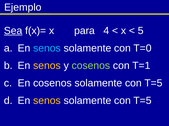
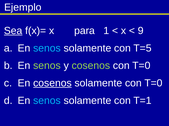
4: 4 -> 1
5: 5 -> 9
T=0: T=0 -> T=5
senos at (47, 66) colour: yellow -> light green
T=1 at (141, 66): T=1 -> T=0
cosenos at (52, 84) underline: none -> present
T=5 at (153, 84): T=5 -> T=0
senos at (47, 101) colour: yellow -> light blue
T=5 at (142, 101): T=5 -> T=1
